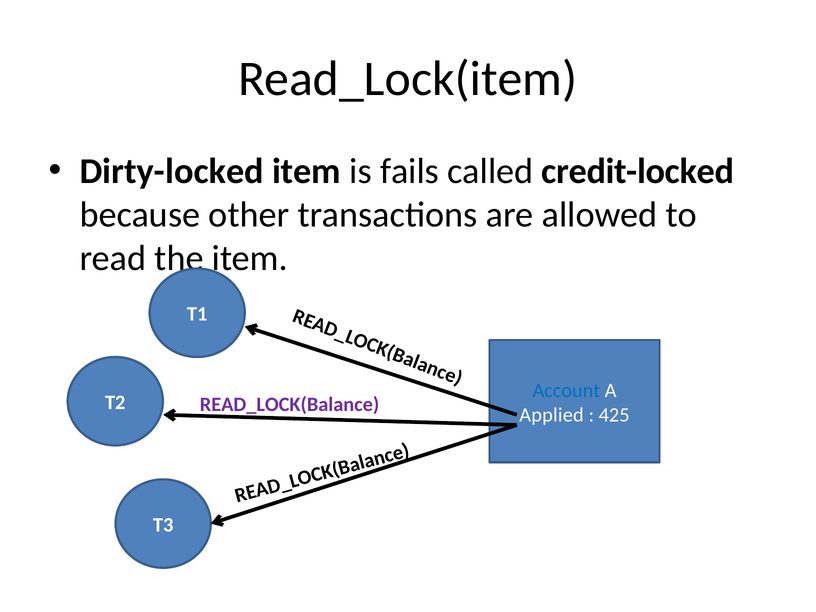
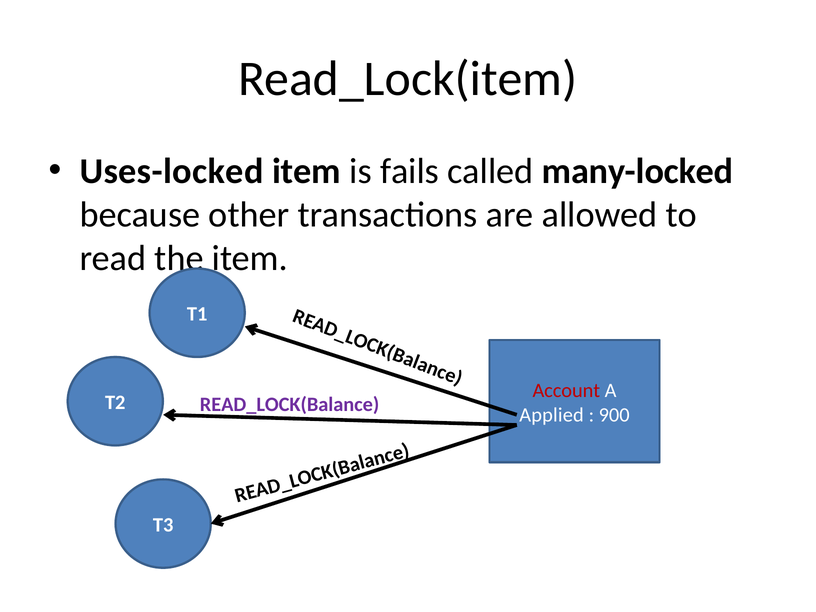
Dirty-locked: Dirty-locked -> Uses-locked
credit-locked: credit-locked -> many-locked
Account colour: blue -> red
425: 425 -> 900
